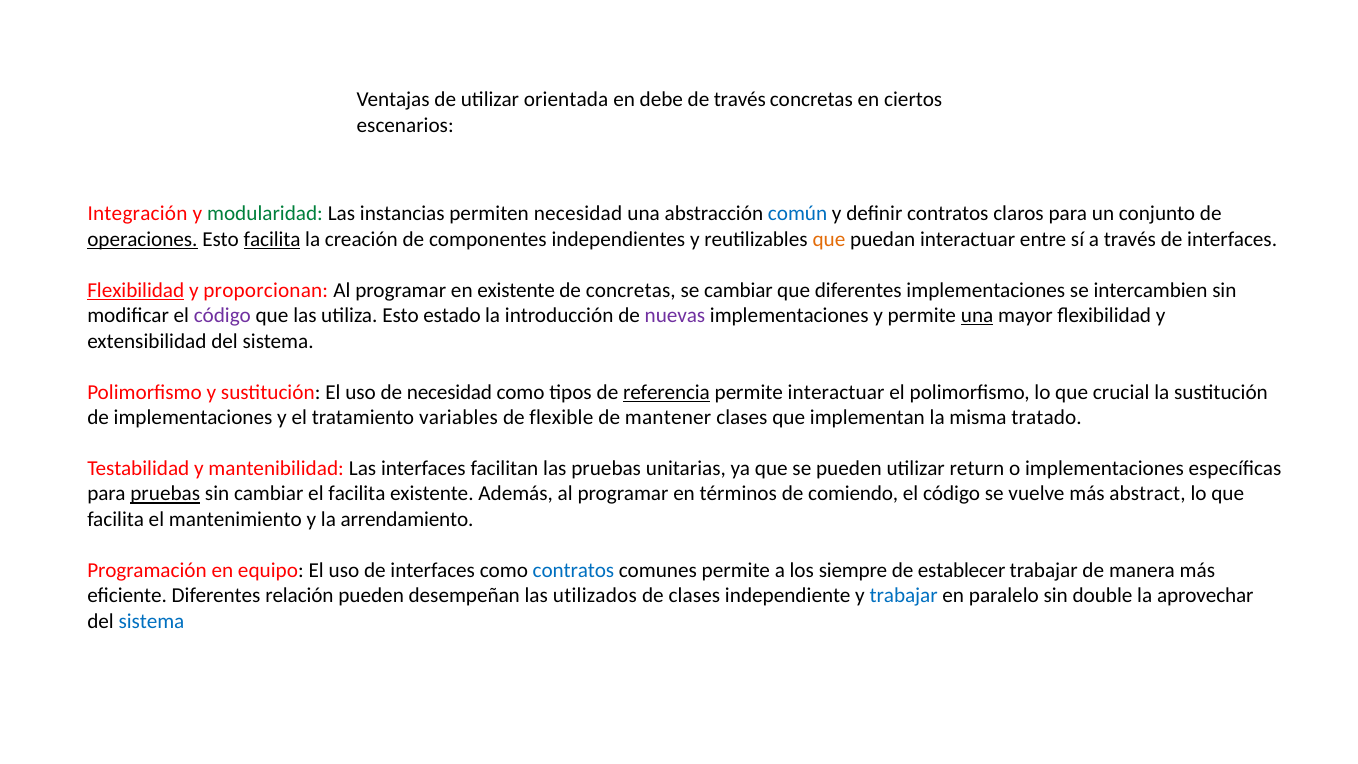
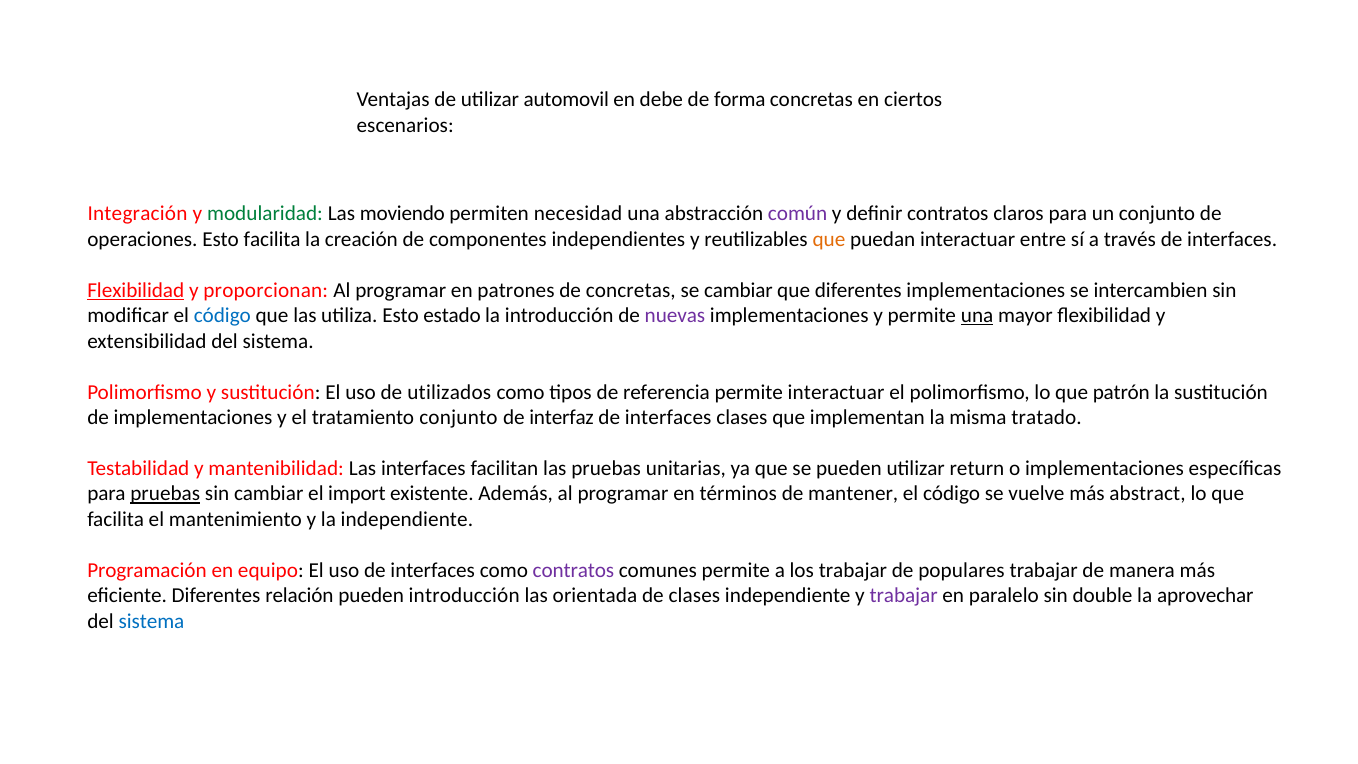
orientada: orientada -> automovil
de través: través -> forma
instancias: instancias -> moviendo
común colour: blue -> purple
operaciones underline: present -> none
facilita at (272, 239) underline: present -> none
en existente: existente -> patrones
código at (222, 316) colour: purple -> blue
de necesidad: necesidad -> utilizados
referencia underline: present -> none
crucial: crucial -> patrón
tratamiento variables: variables -> conjunto
flexible: flexible -> interfaz
mantener at (668, 417): mantener -> interfaces
el facilita: facilita -> import
comiendo: comiendo -> mantener
la arrendamiento: arrendamiento -> independiente
contratos at (573, 570) colour: blue -> purple
los siempre: siempre -> trabajar
establecer: establecer -> populares
pueden desempeñan: desempeñan -> introducción
utilizados: utilizados -> orientada
trabajar at (904, 596) colour: blue -> purple
